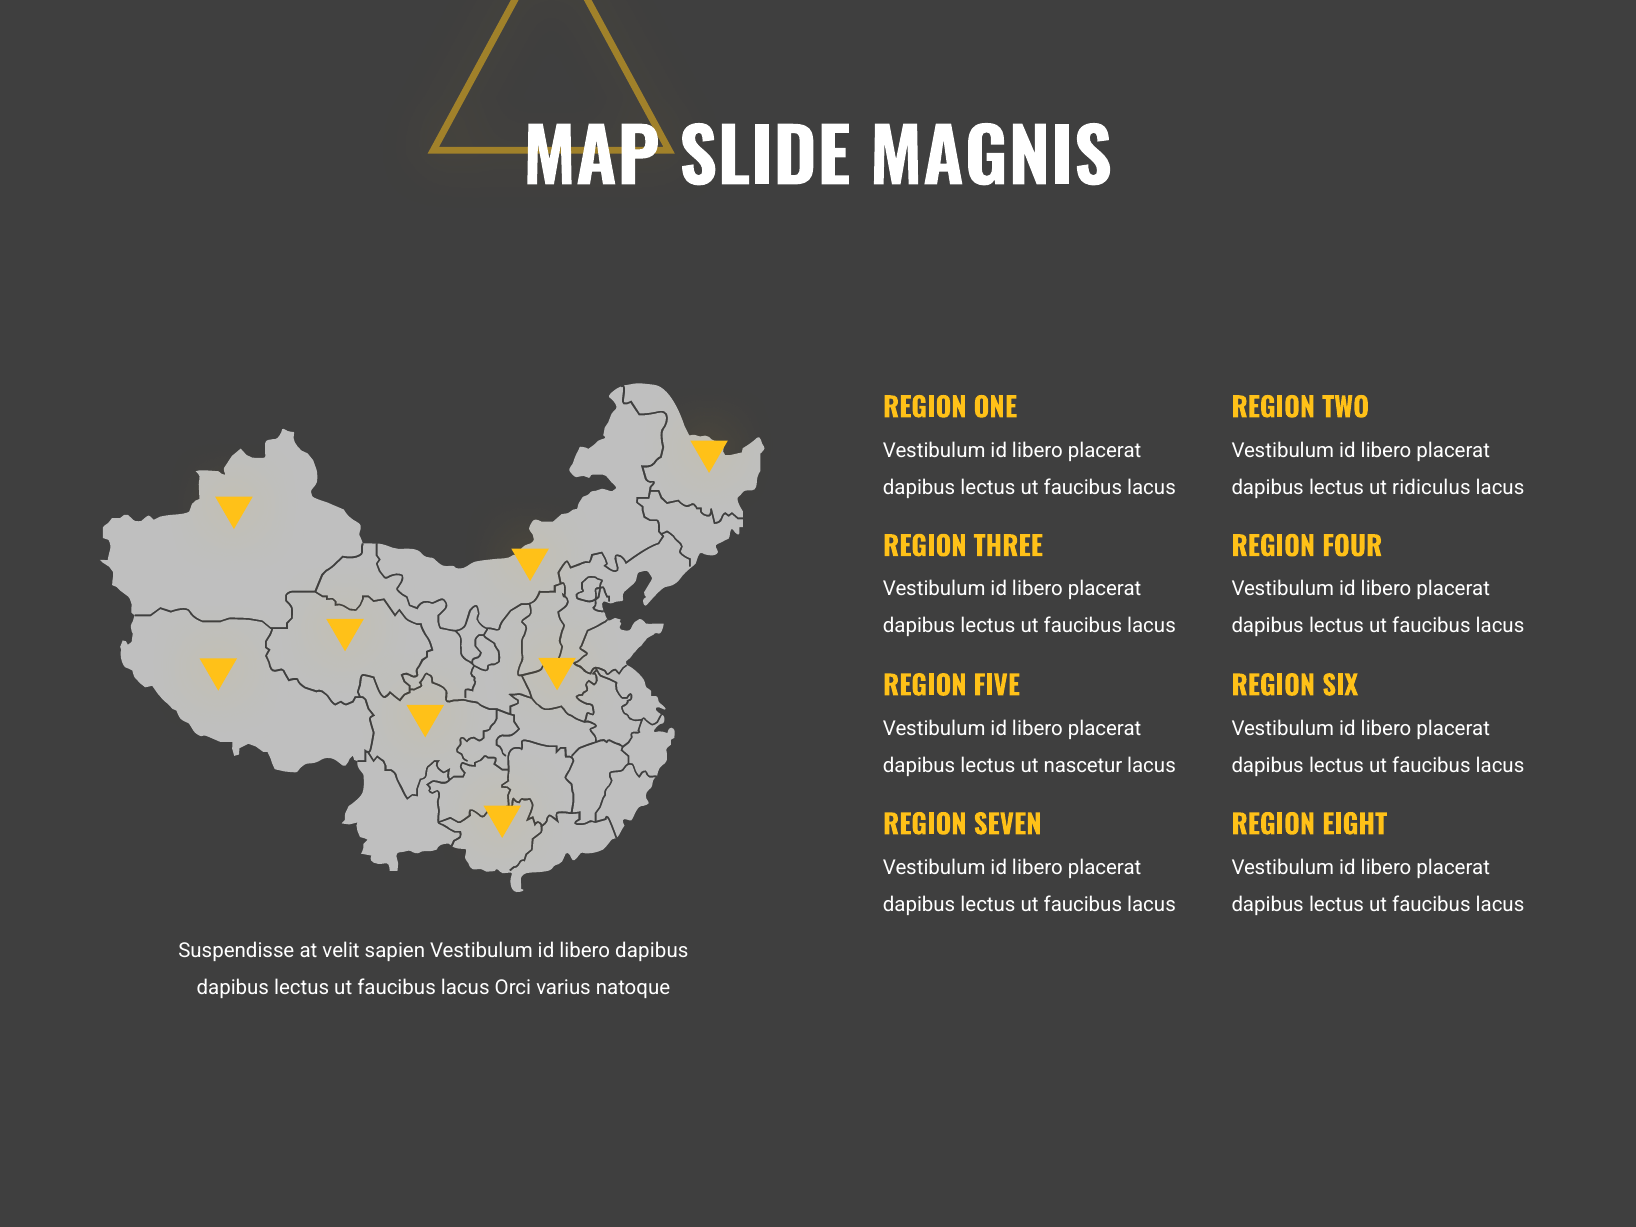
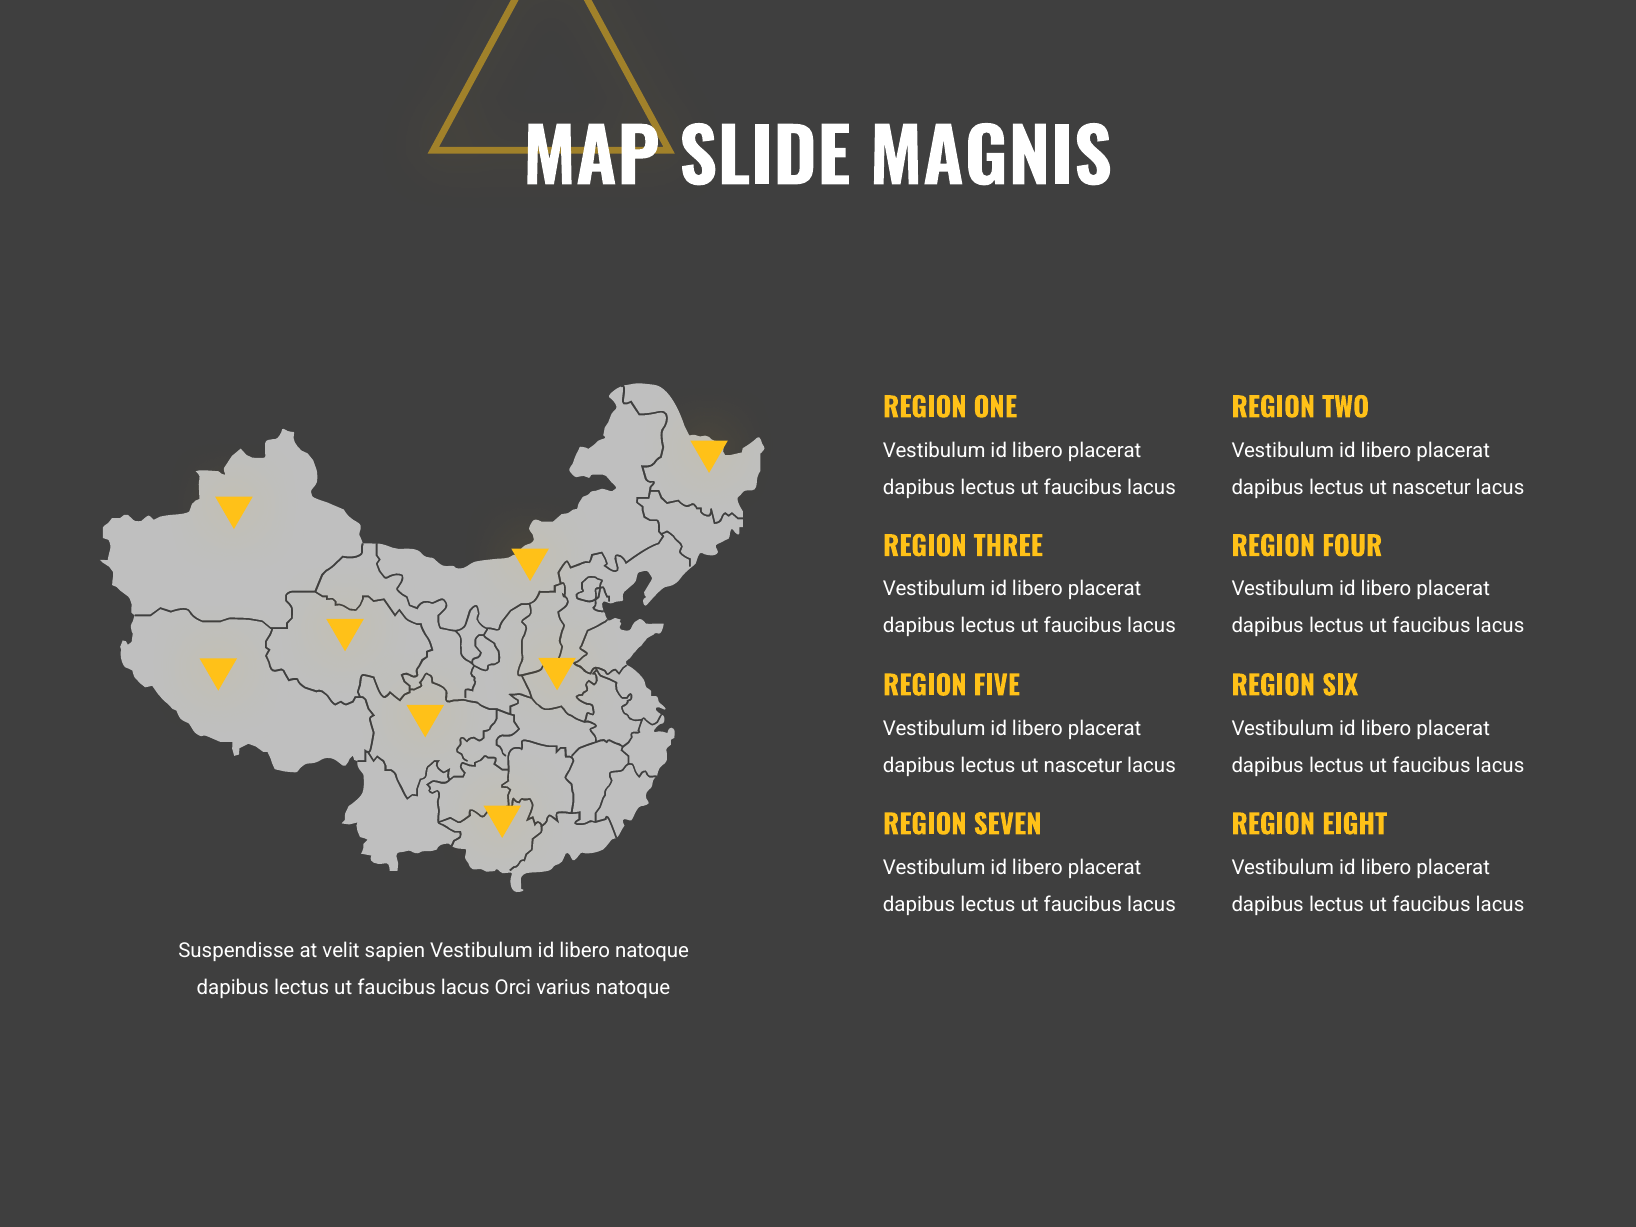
ridiculus at (1431, 487): ridiculus -> nascetur
libero dapibus: dapibus -> natoque
